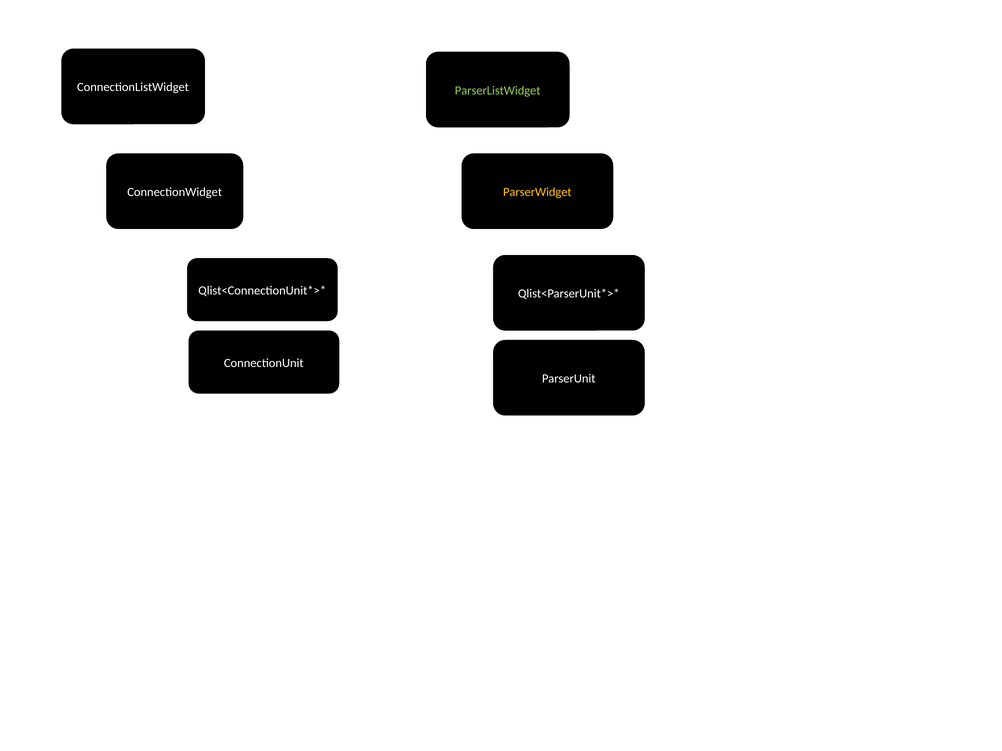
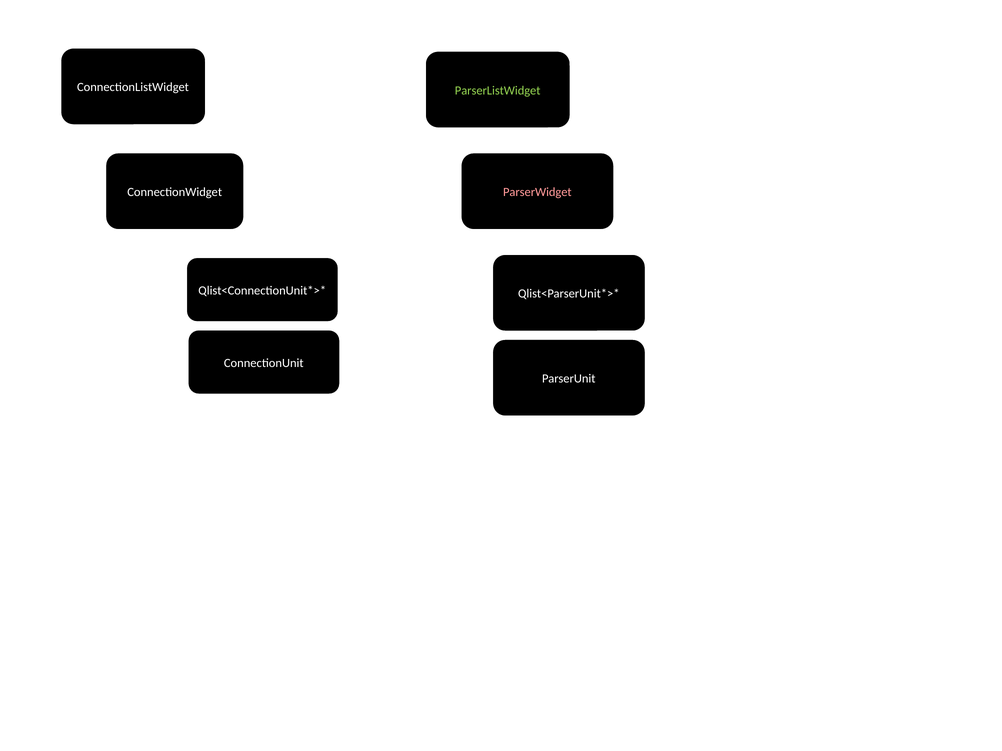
ParserWidget colour: yellow -> pink
